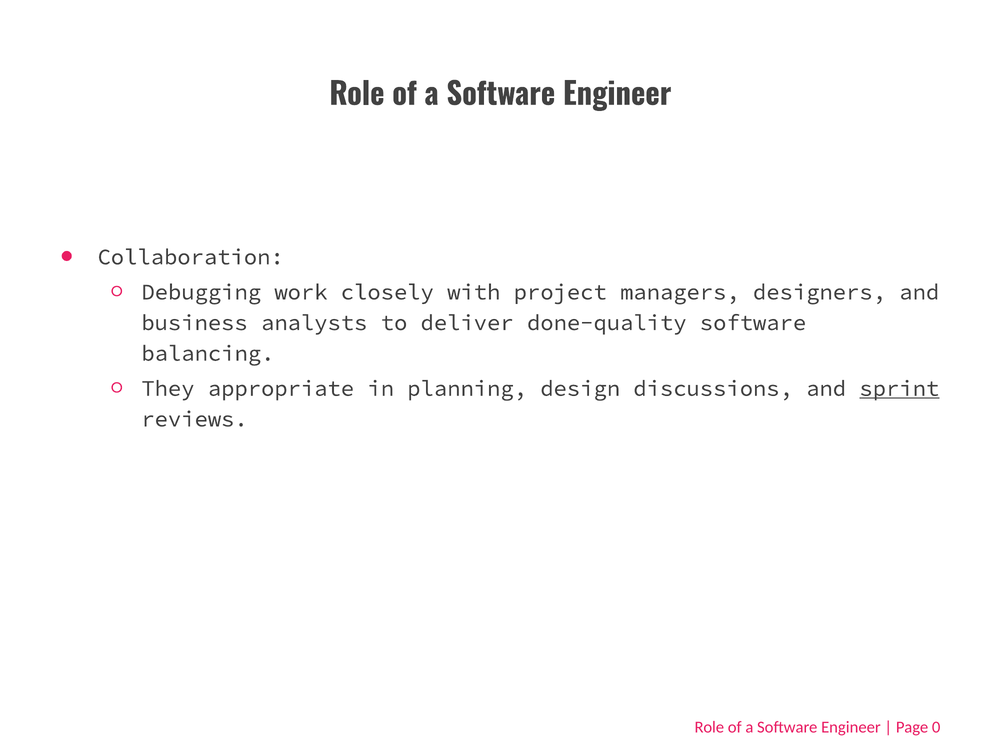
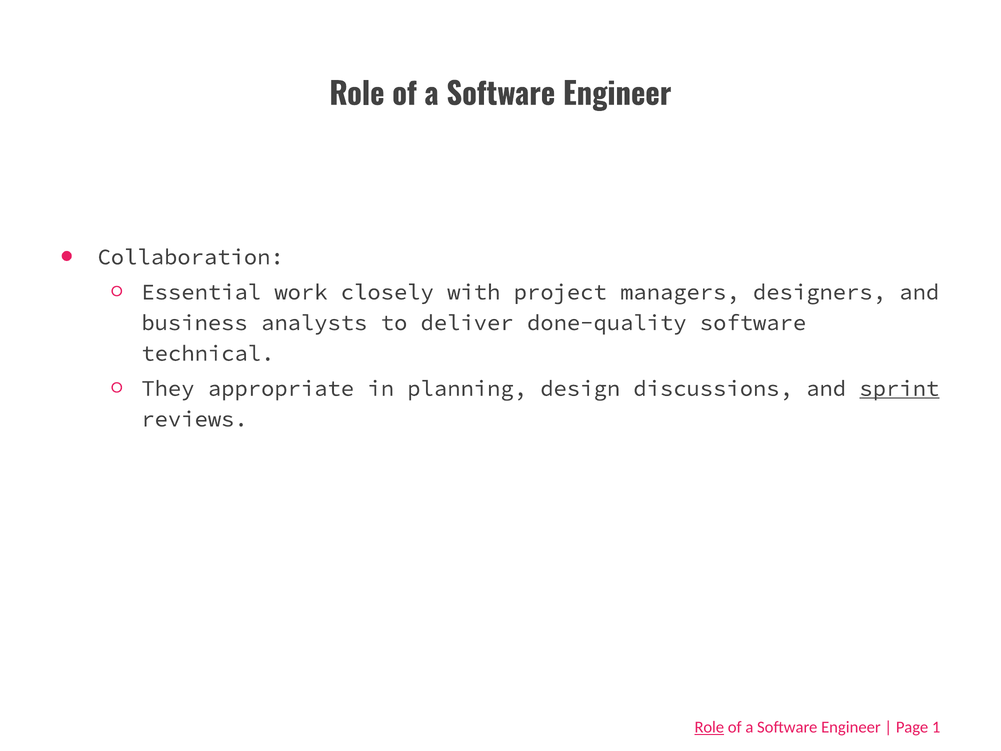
Debugging: Debugging -> Essential
balancing: balancing -> technical
Role at (709, 727) underline: none -> present
0: 0 -> 1
